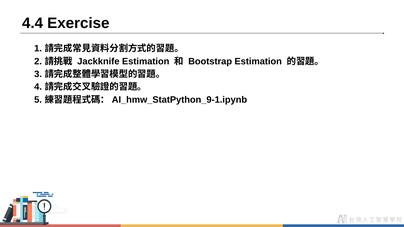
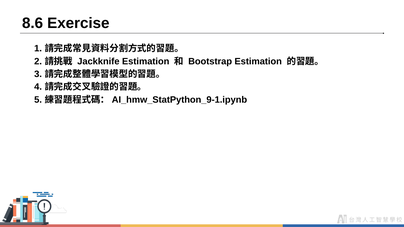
4.4: 4.4 -> 8.6
